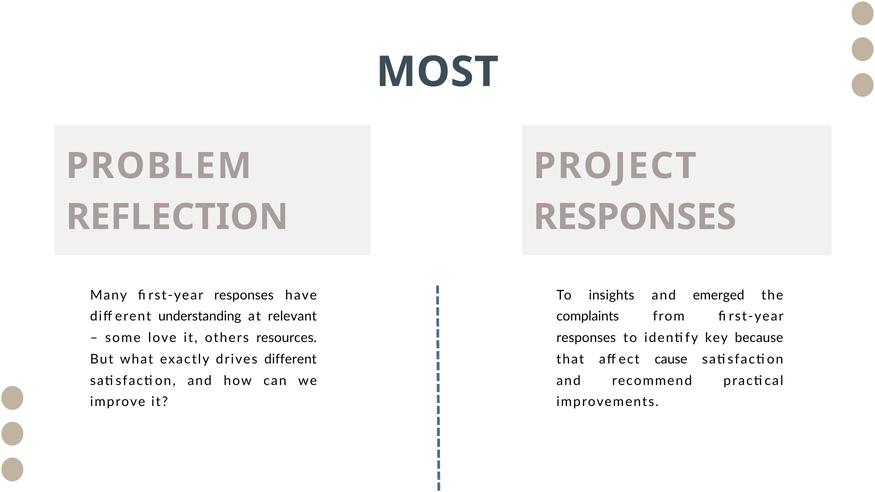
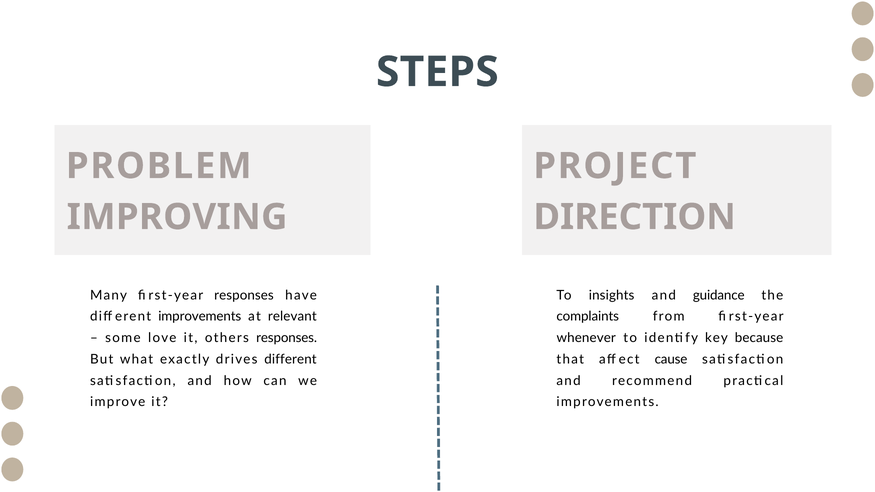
MOST: MOST -> STEPS
REFLECTION: REFLECTION -> IMPROVING
RESPONSES at (635, 217): RESPONSES -> DIRECTION
emerged: emerged -> guidance
different understanding: understanding -> improvements
others resources: resources -> responses
responses at (586, 338): responses -> whenever
